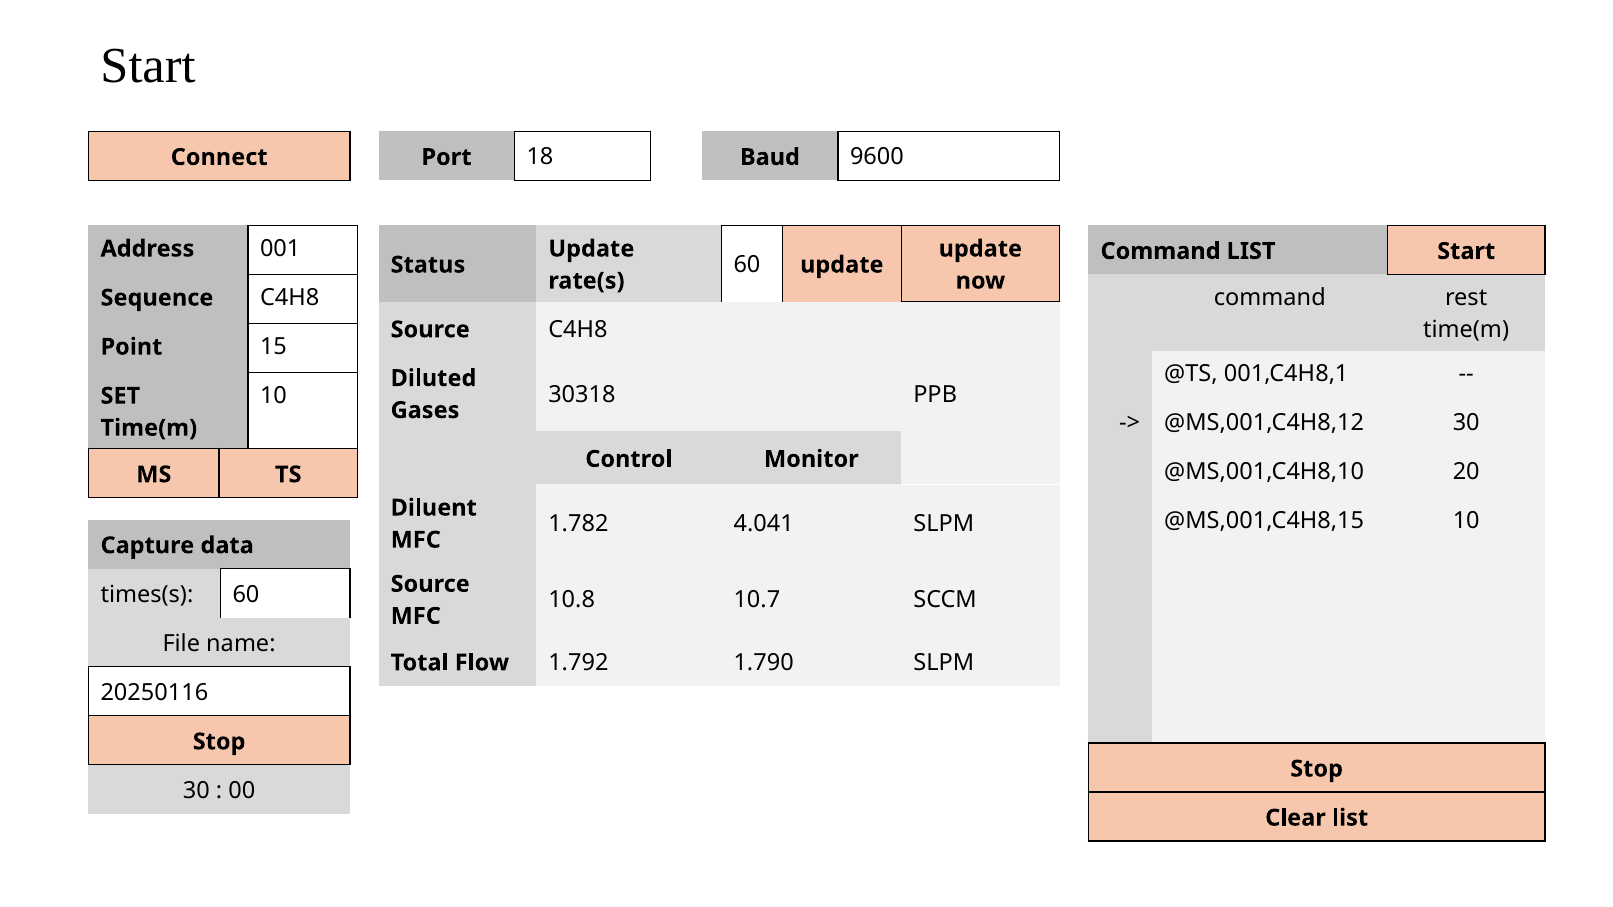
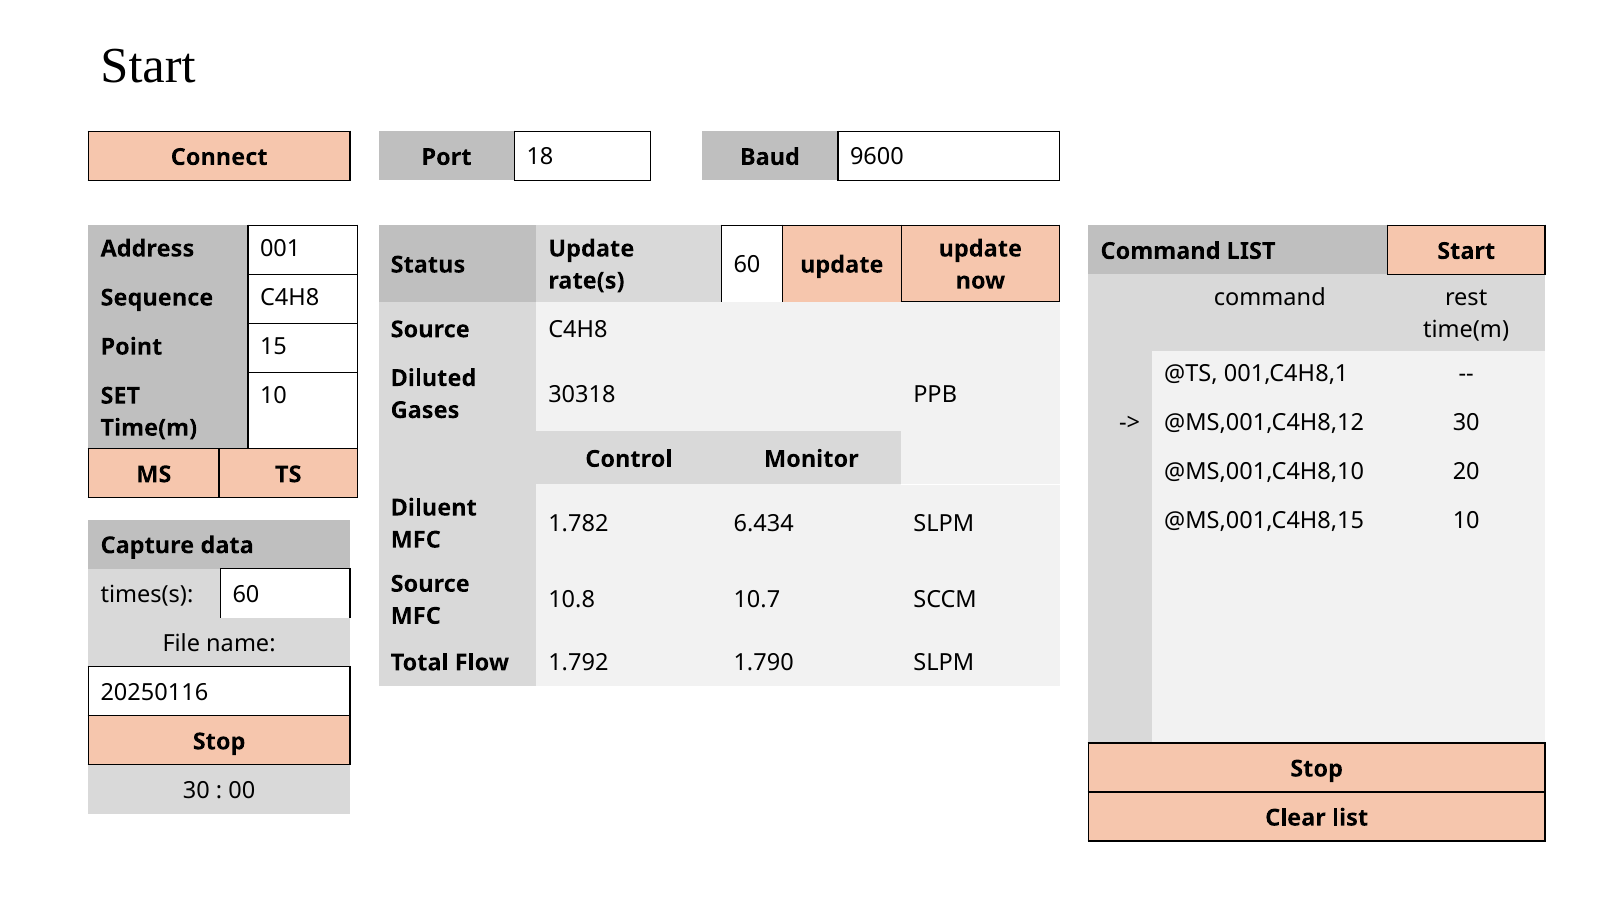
4.041: 4.041 -> 6.434
